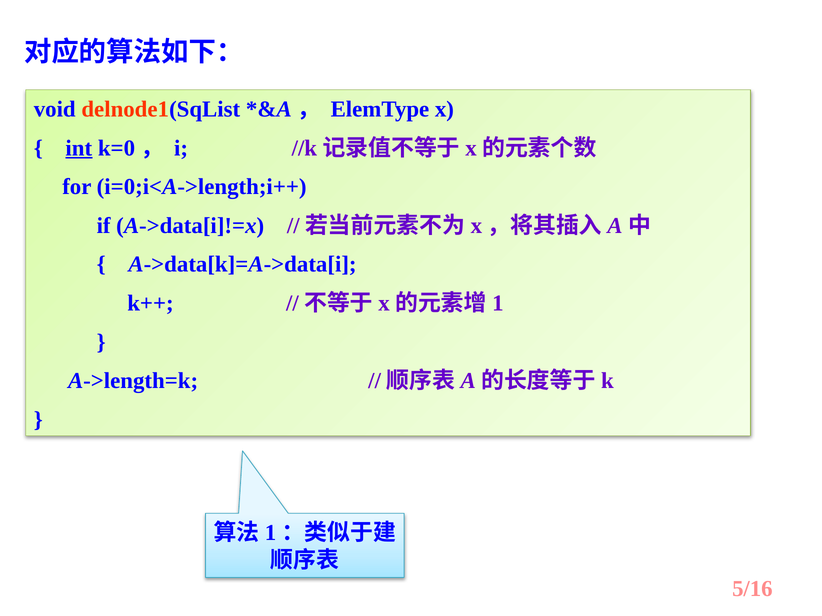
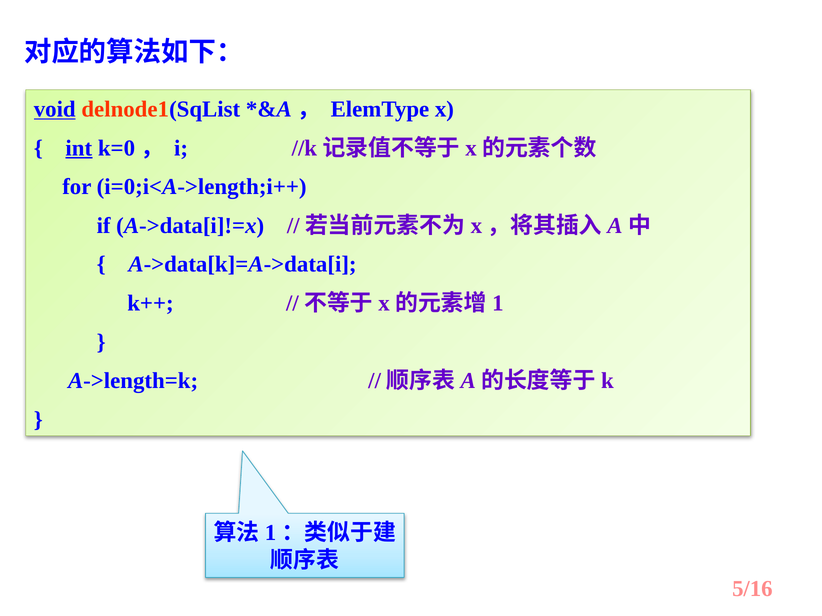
void underline: none -> present
